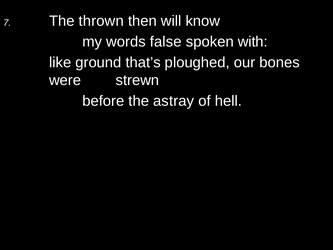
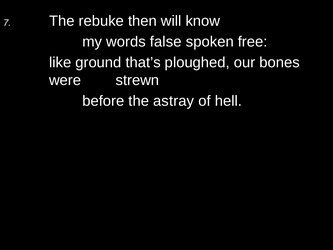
thrown: thrown -> rebuke
with: with -> free
